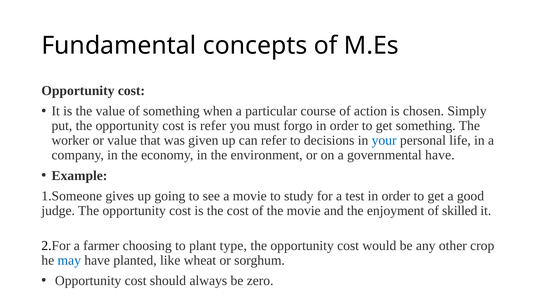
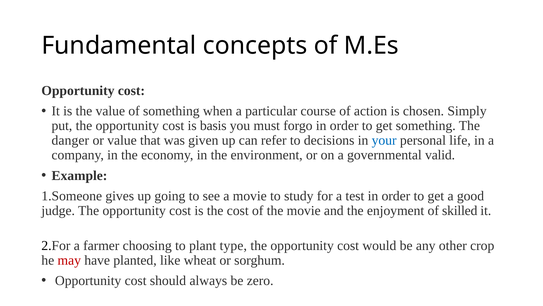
is refer: refer -> basis
worker: worker -> danger
governmental have: have -> valid
may colour: blue -> red
